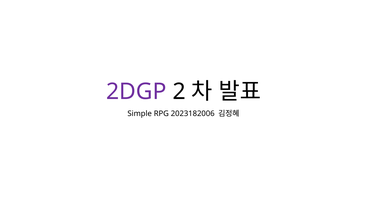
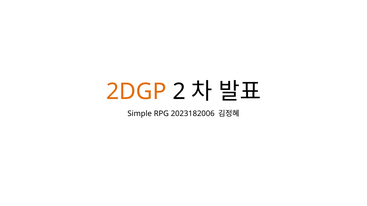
2DGP colour: purple -> orange
